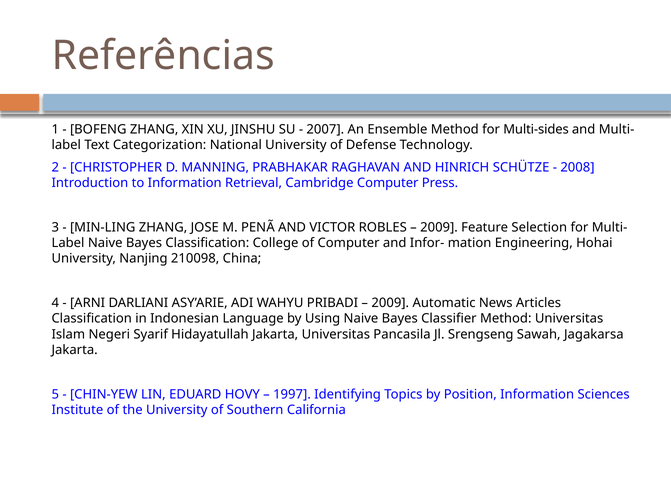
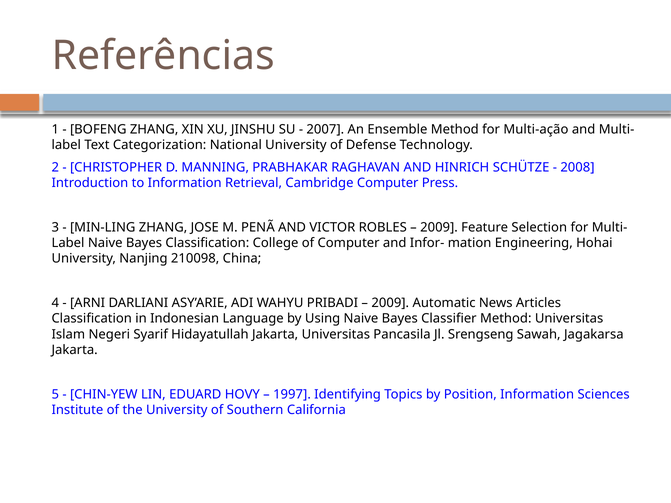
Multi-sides: Multi-sides -> Multi-ação
